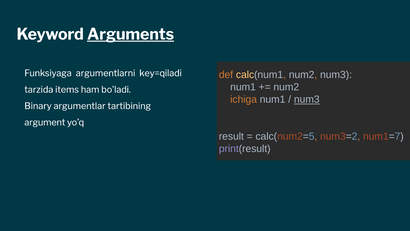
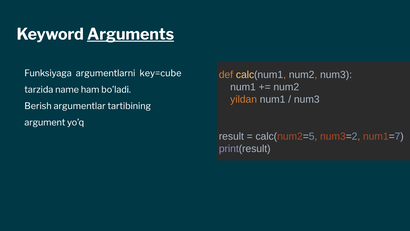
key=qiladi: key=qiladi -> key=cube
items: items -> name
ichiga: ichiga -> yildan
num3 at (307, 99) underline: present -> none
Binary: Binary -> Berish
